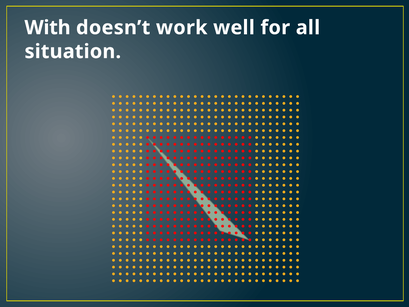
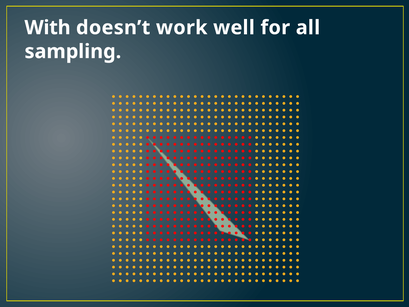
situation: situation -> sampling
